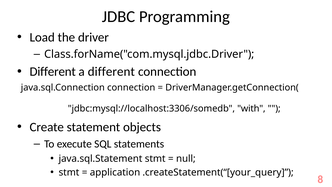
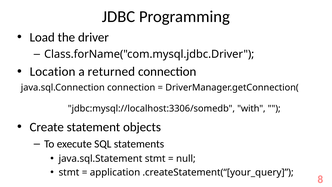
Different at (53, 72): Different -> Location
a different: different -> returned
